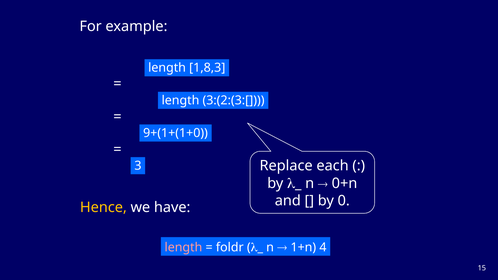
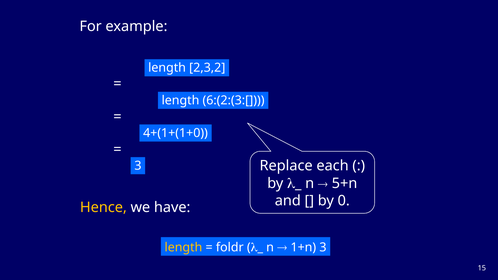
1,8,3: 1,8,3 -> 2,3,2
3:(2:(3:[: 3:(2:(3:[ -> 6:(2:(3:[
9+(1+(1+0: 9+(1+(1+0 -> 4+(1+(1+0
0+n: 0+n -> 5+n
length at (183, 247) colour: pink -> yellow
1+n 4: 4 -> 3
